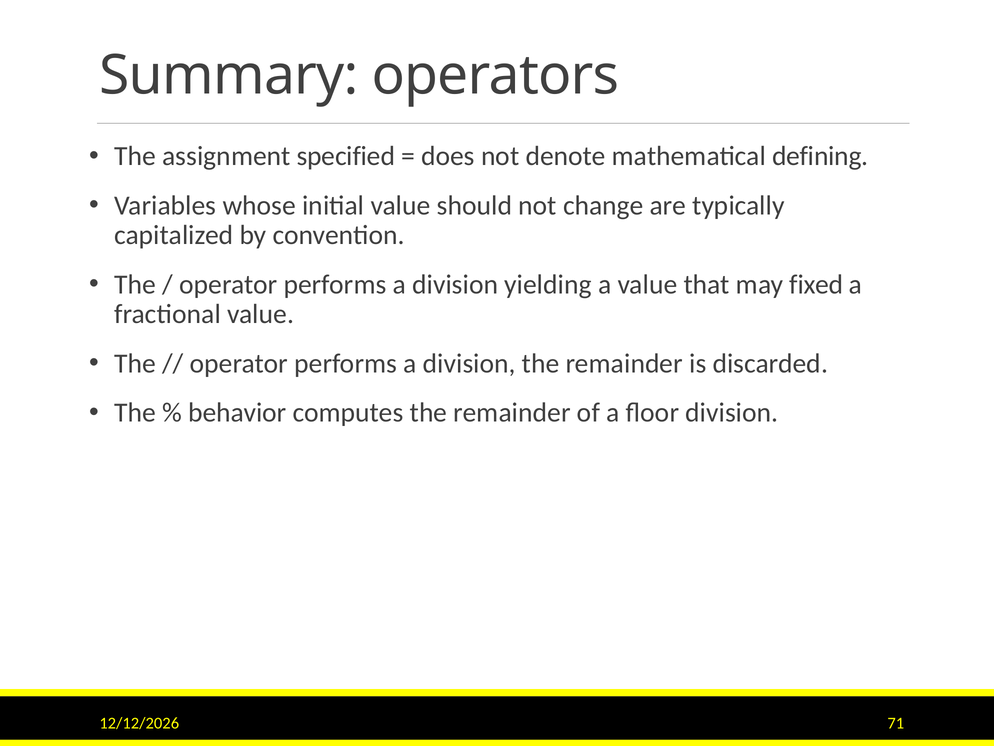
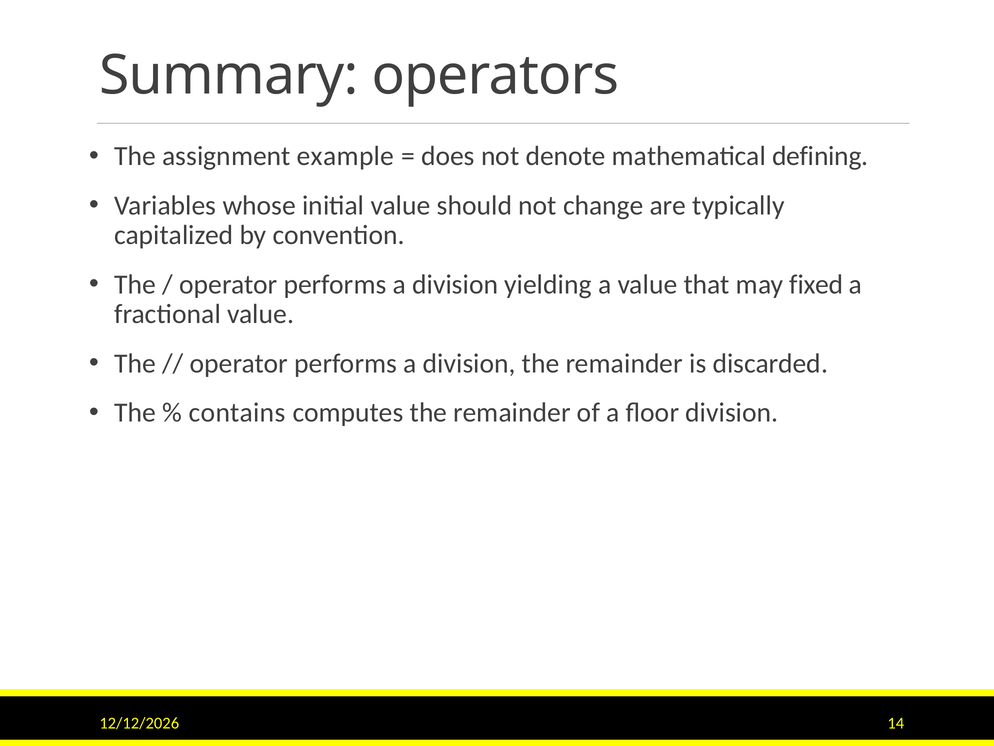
specified: specified -> example
behavior: behavior -> contains
71: 71 -> 14
